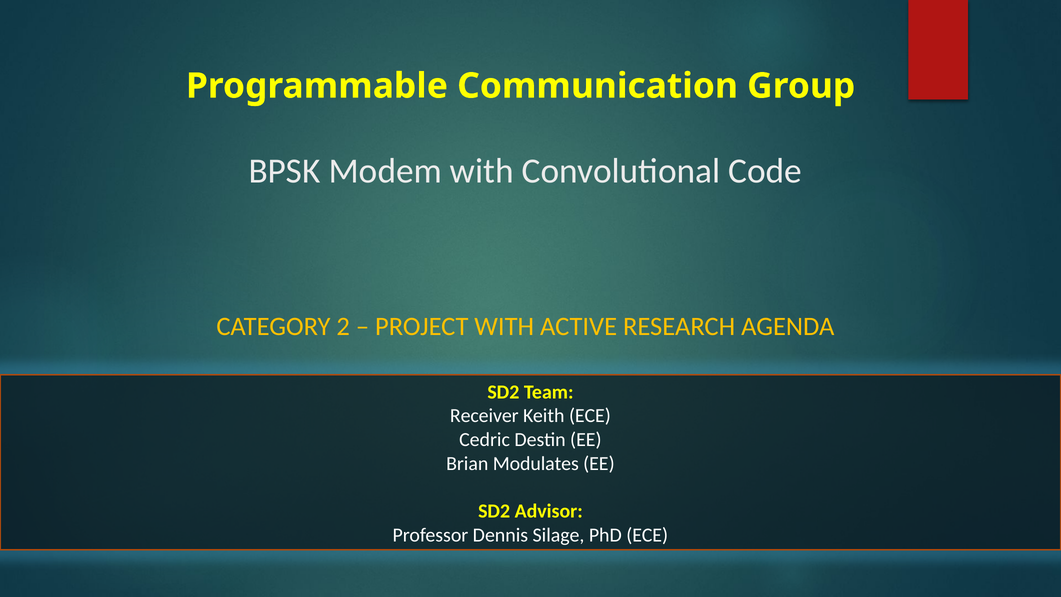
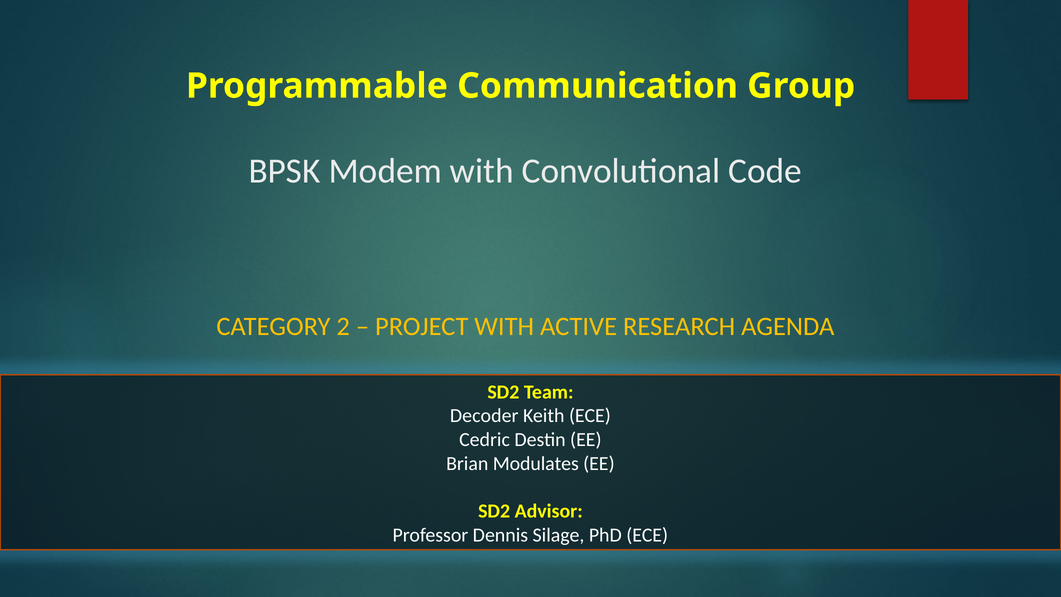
Receiver: Receiver -> Decoder
